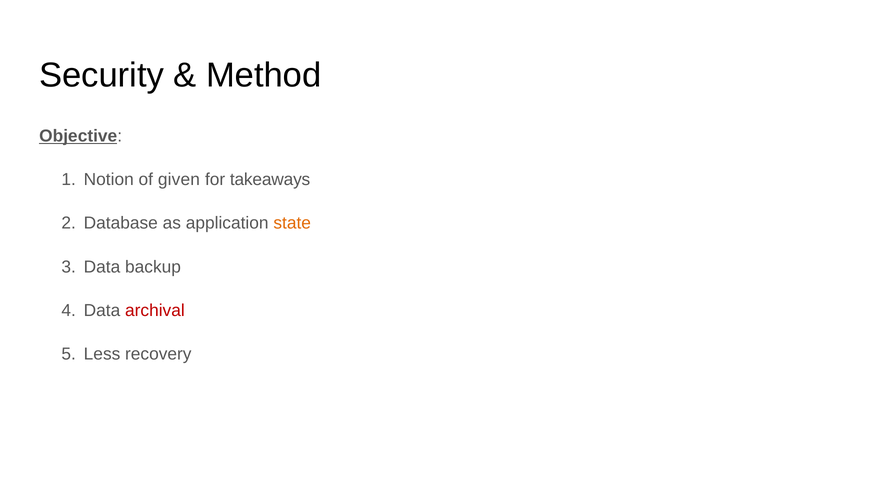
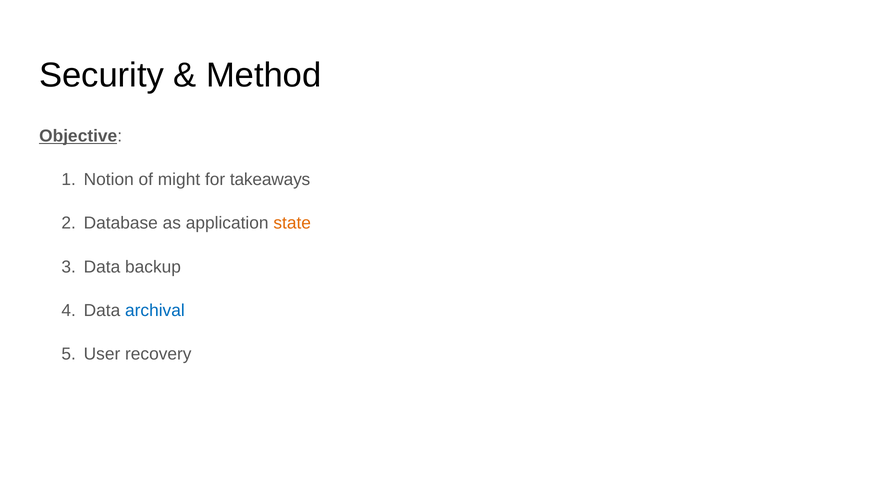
given: given -> might
archival colour: red -> blue
Less: Less -> User
